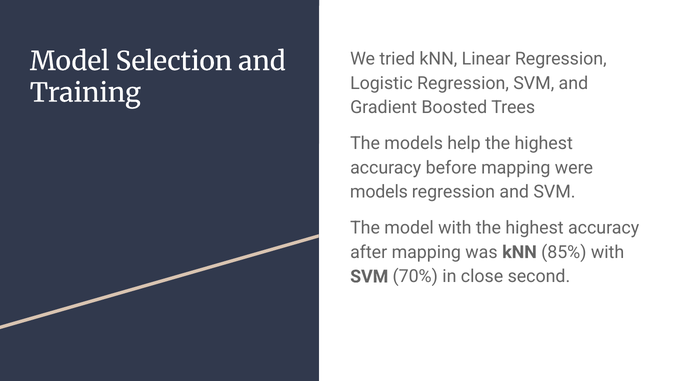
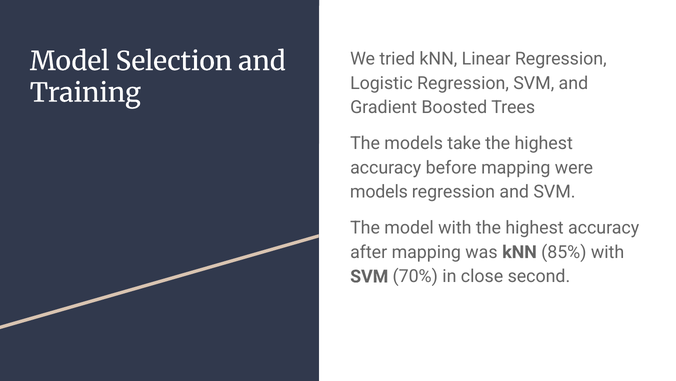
help: help -> take
